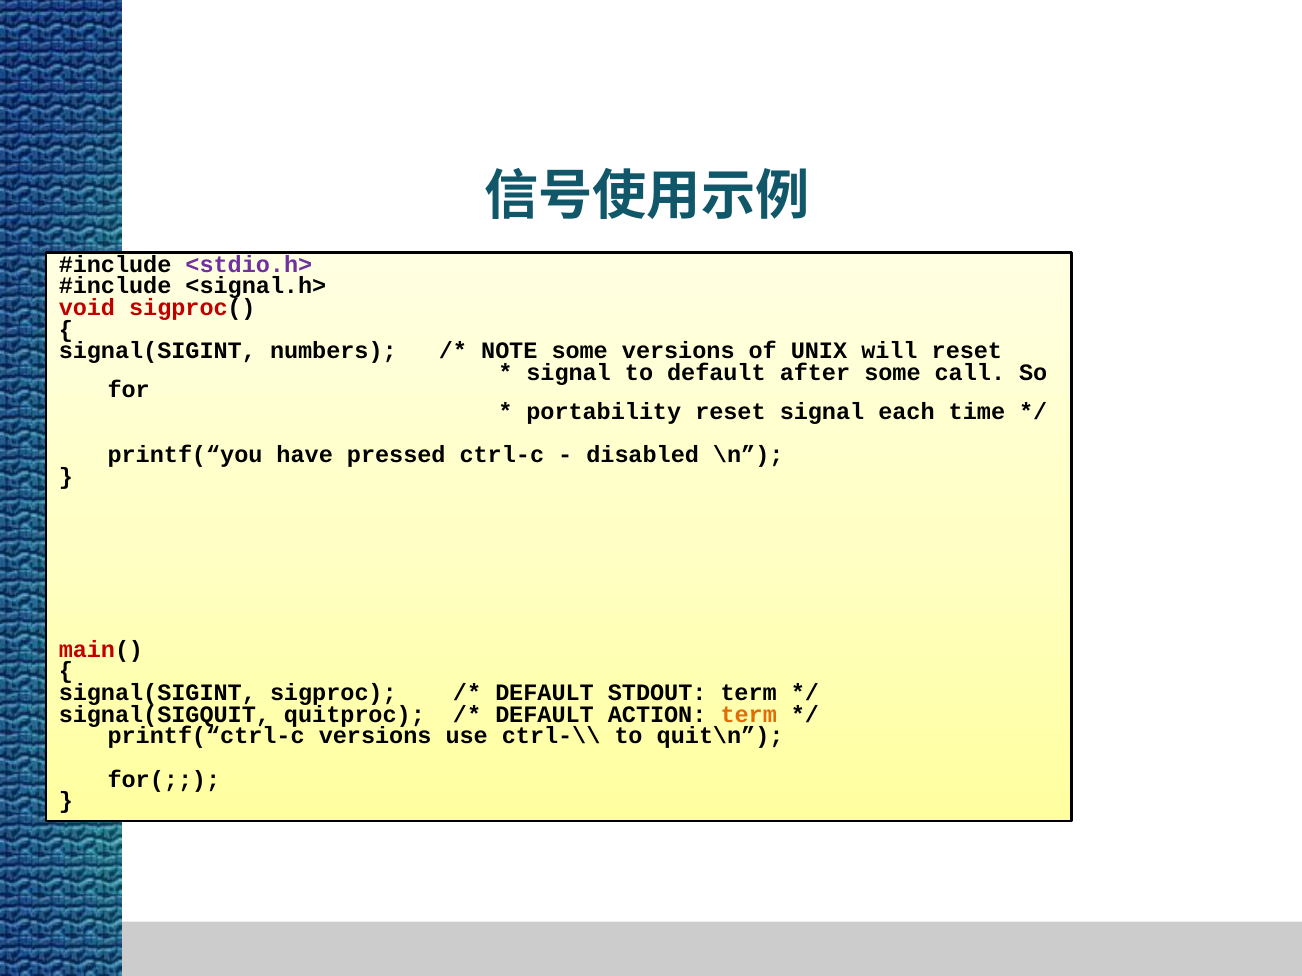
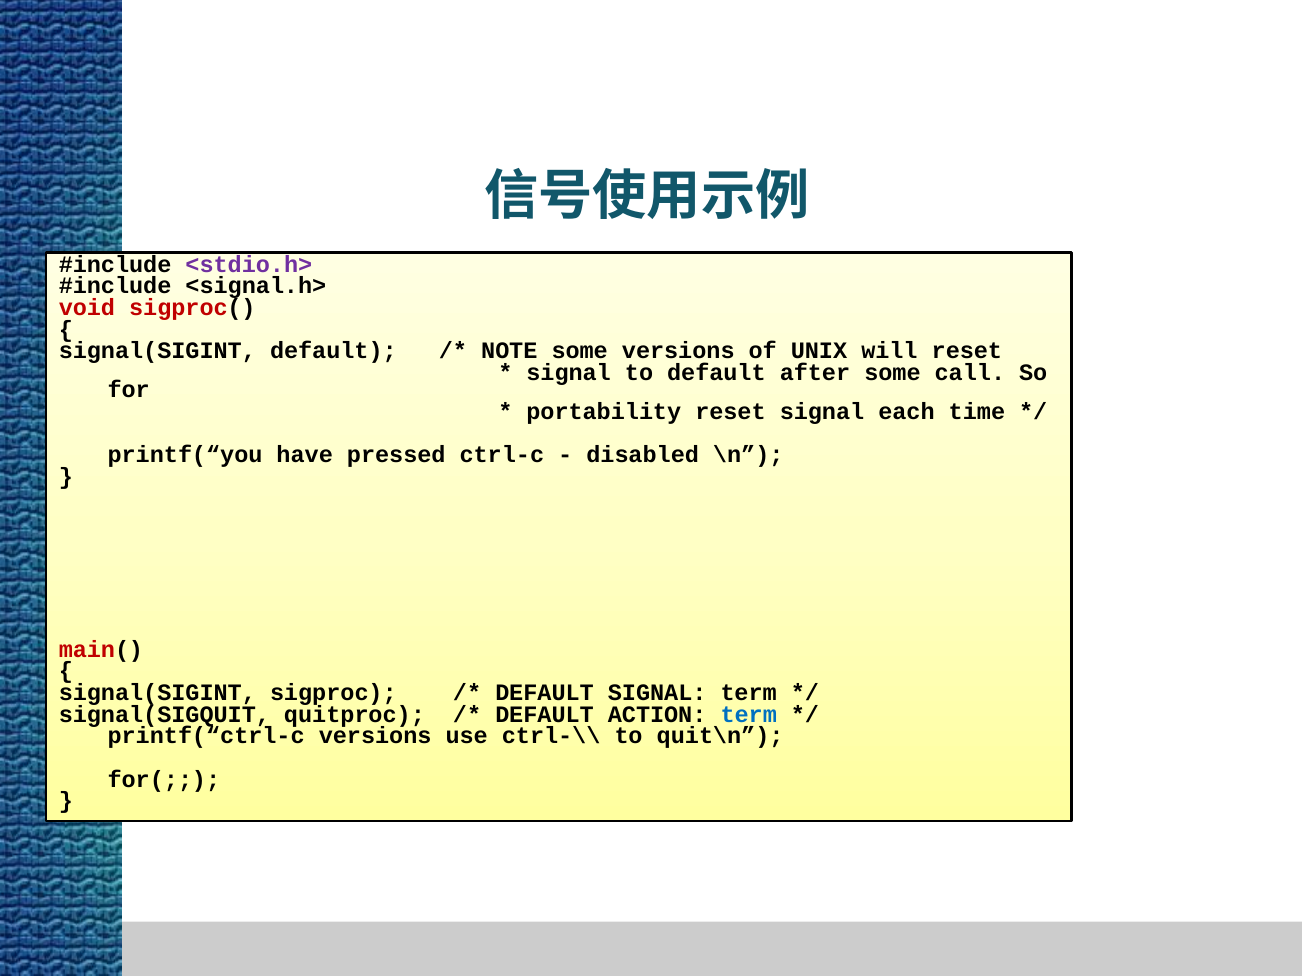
signal(SIGINT numbers: numbers -> default
DEFAULT STDOUT: STDOUT -> SIGNAL
term at (749, 715) colour: orange -> blue
